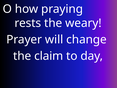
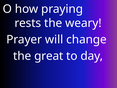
claim: claim -> great
